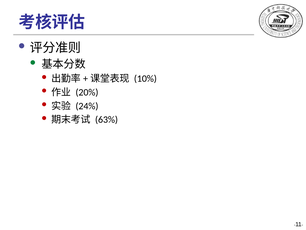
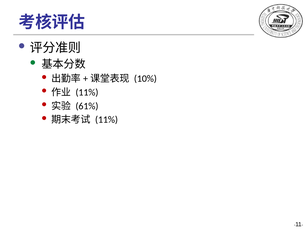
20% at (87, 92): 20% -> 11%
24%: 24% -> 61%
63% at (107, 119): 63% -> 11%
